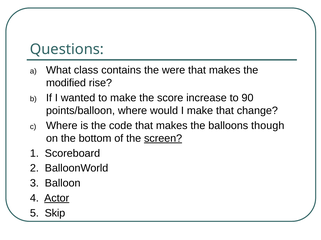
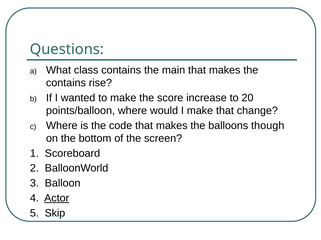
were: were -> main
modified at (66, 83): modified -> contains
90: 90 -> 20
screen underline: present -> none
